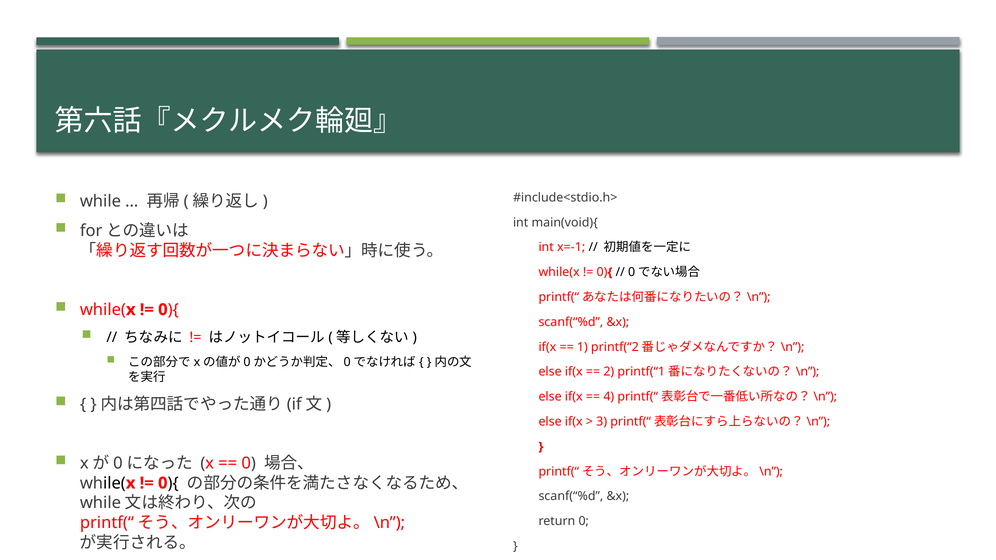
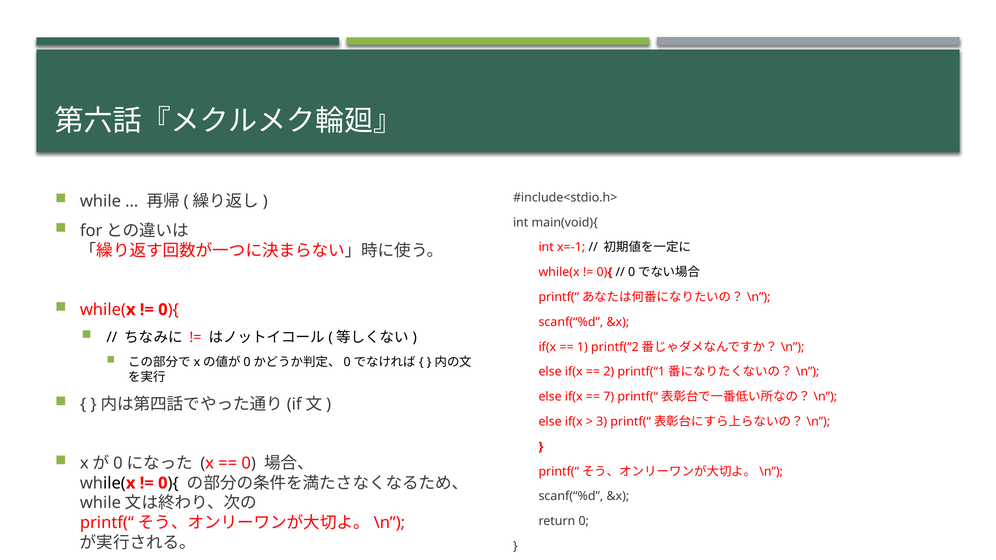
4: 4 -> 7
